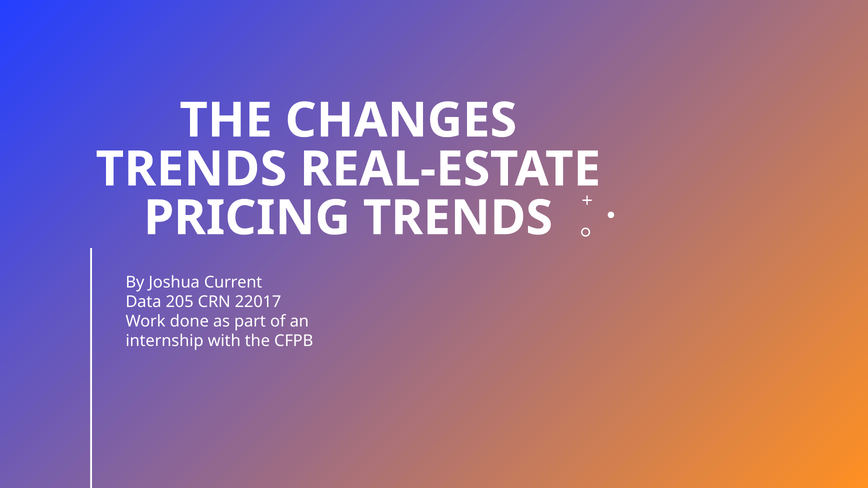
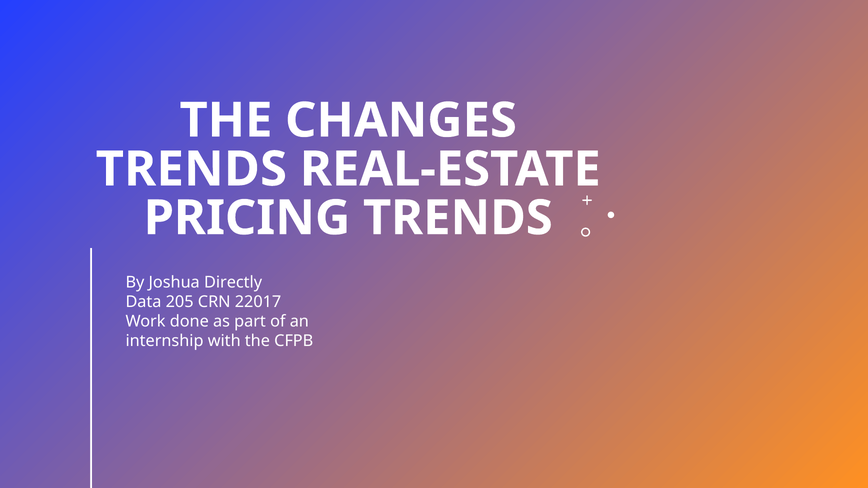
Current: Current -> Directly
